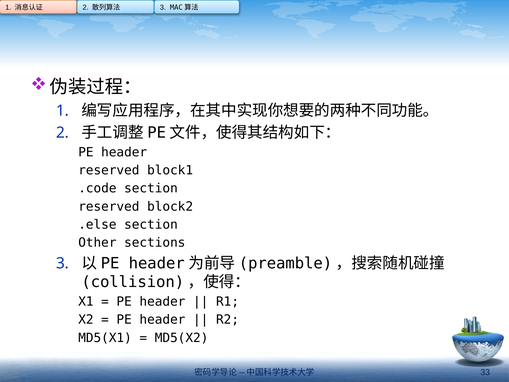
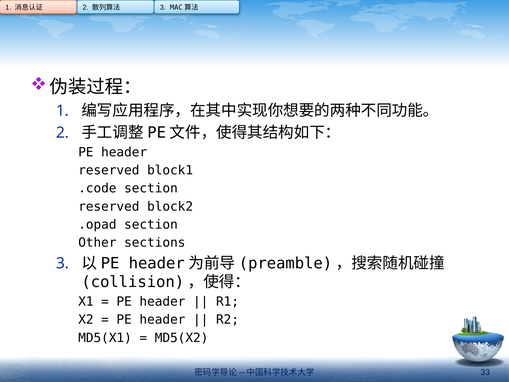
.else: .else -> .opad
